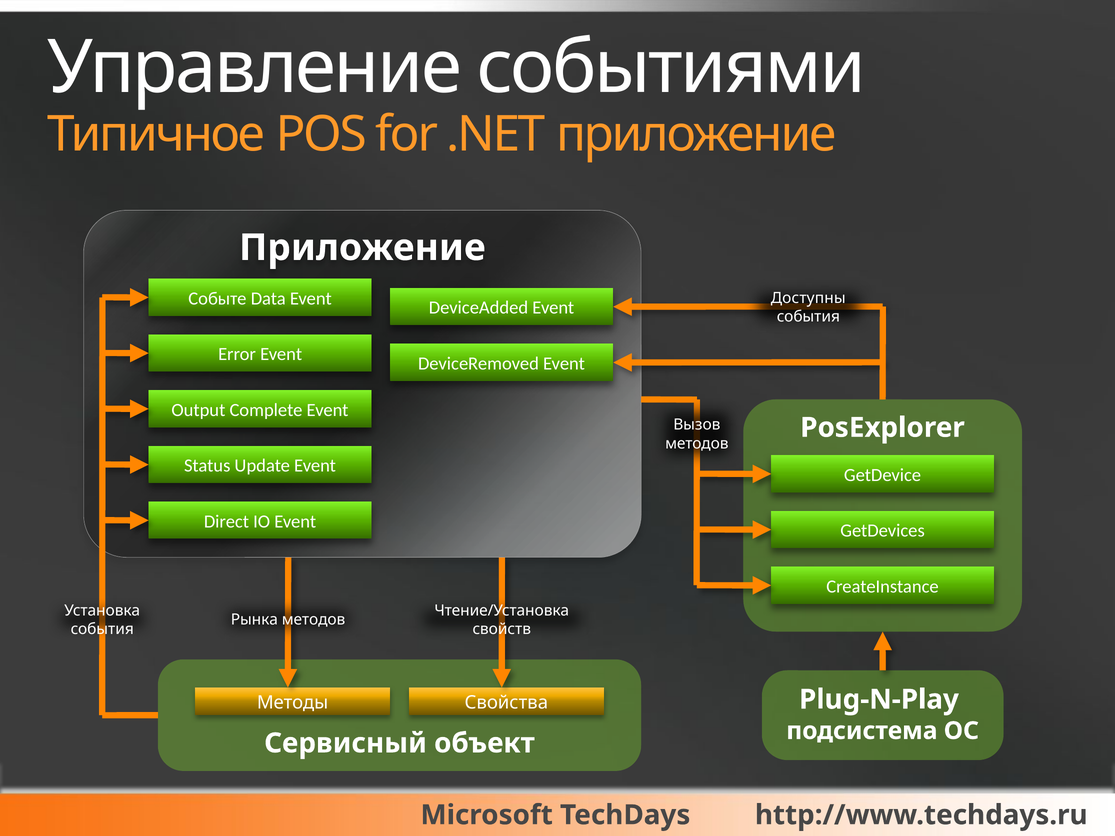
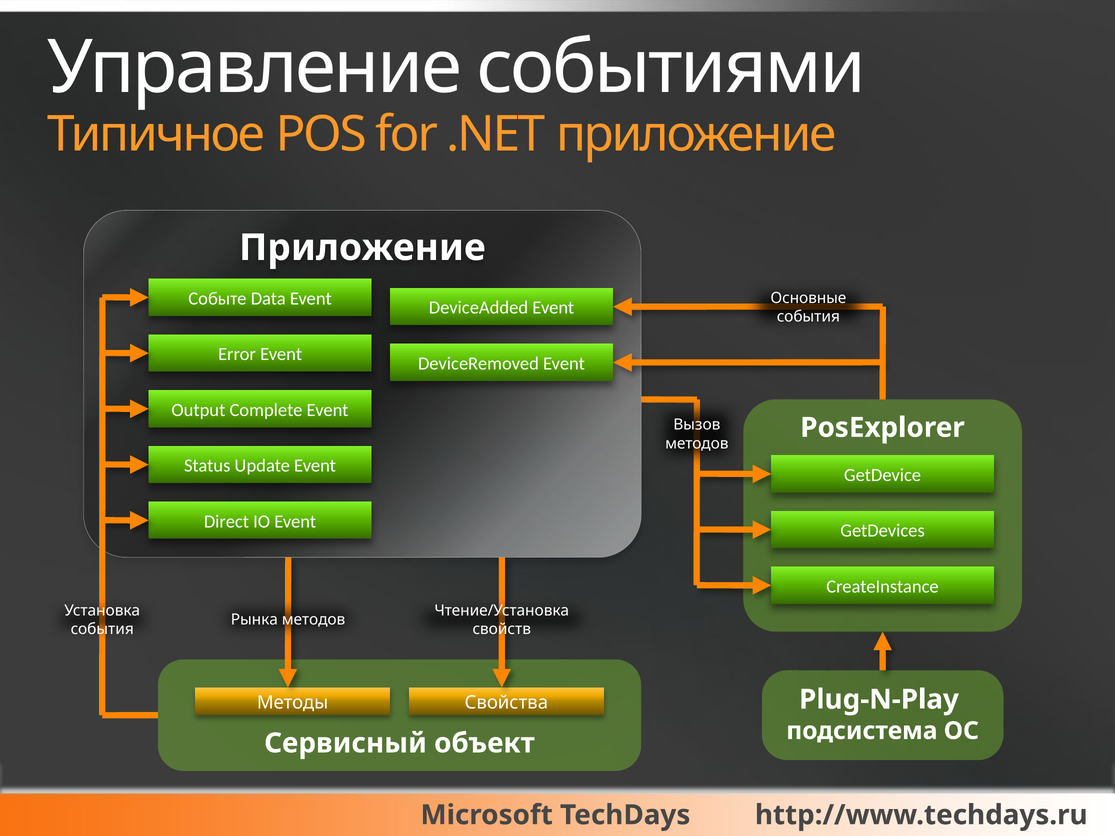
Доступны: Доступны -> Основные
